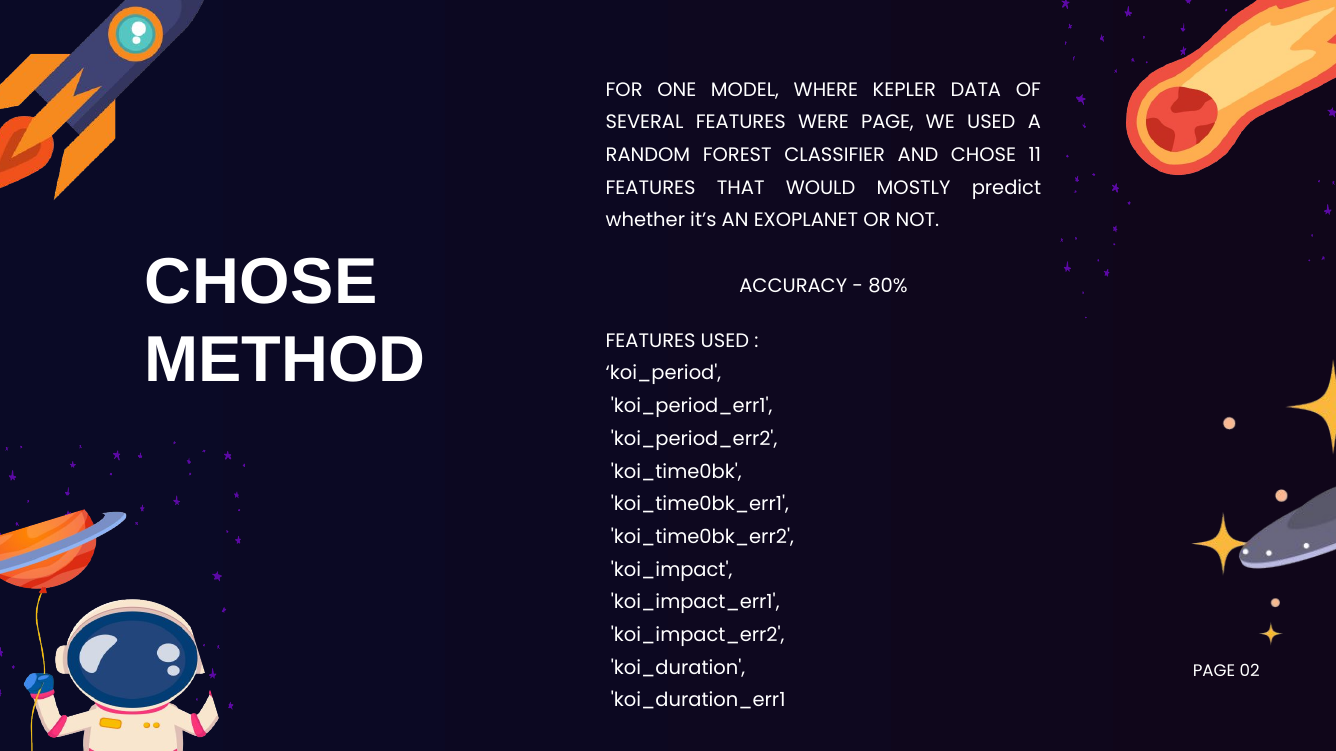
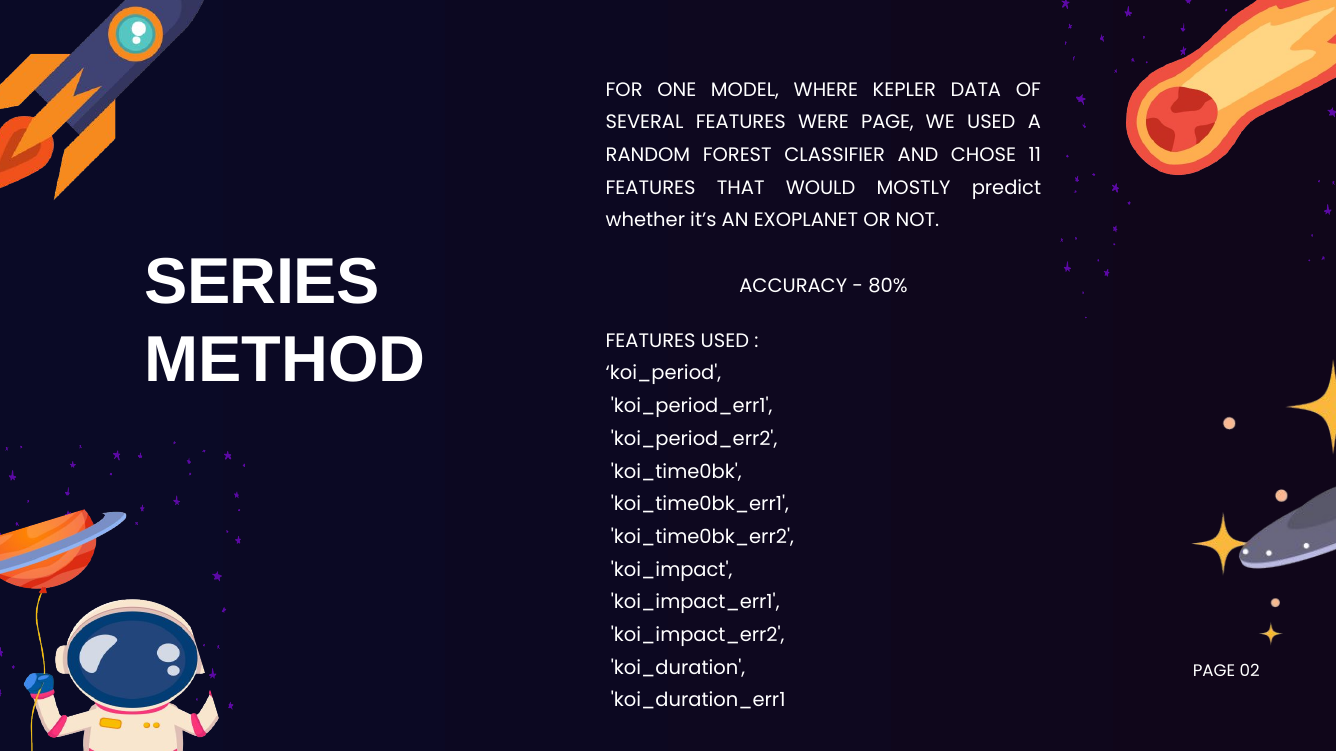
CHOSE at (261, 282): CHOSE -> SERIES
